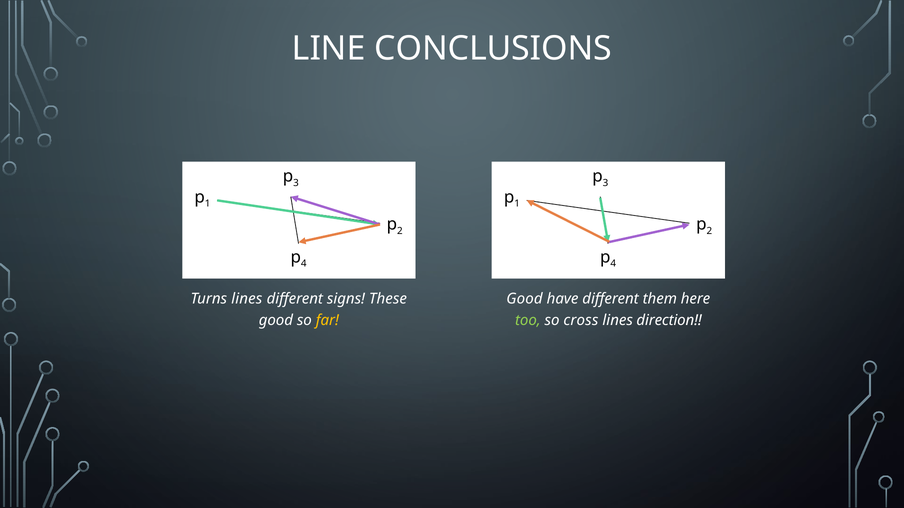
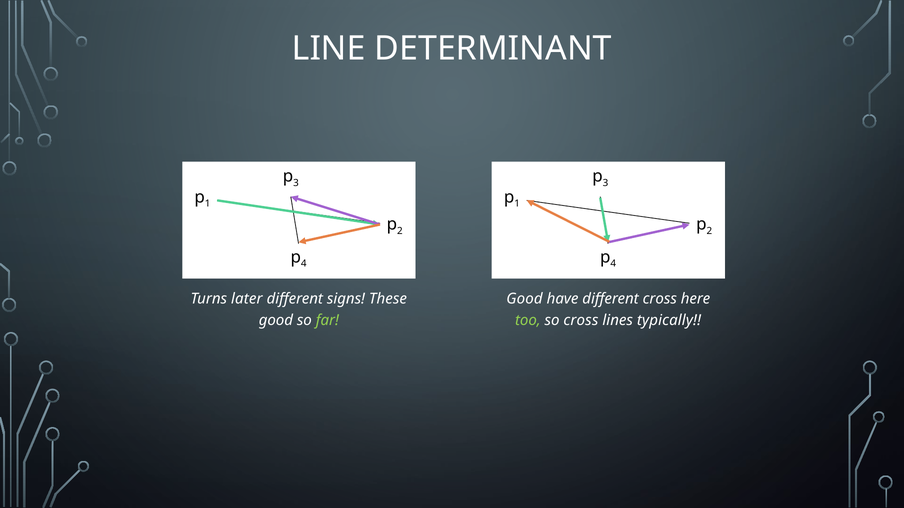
CONCLUSIONS: CONCLUSIONS -> DETERMINANT
Turns lines: lines -> later
different them: them -> cross
far colour: yellow -> light green
direction: direction -> typically
